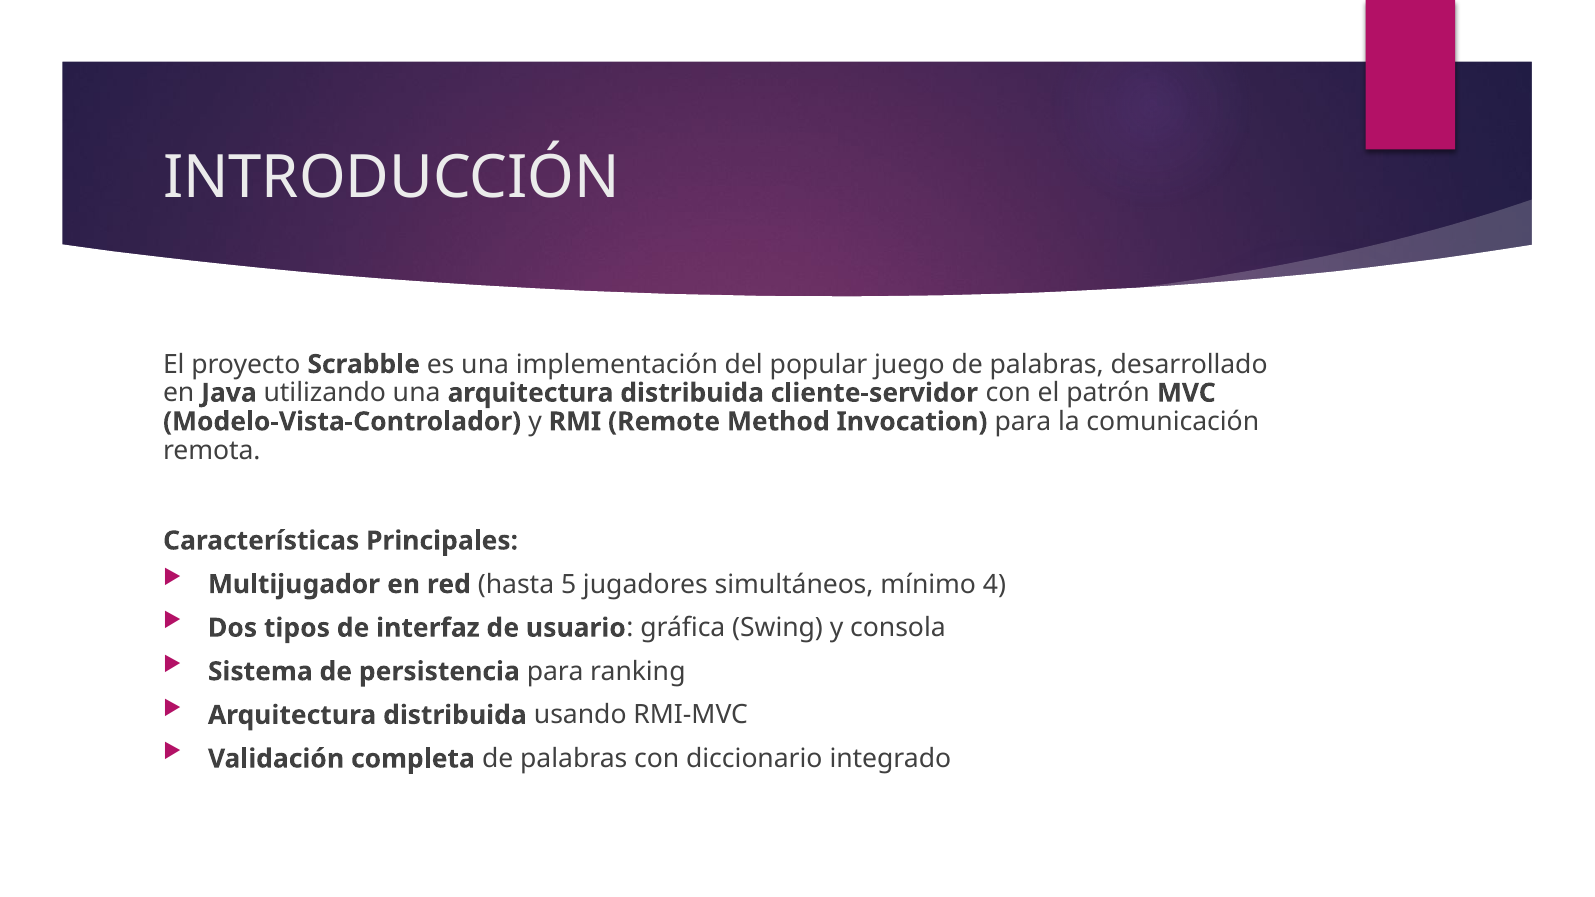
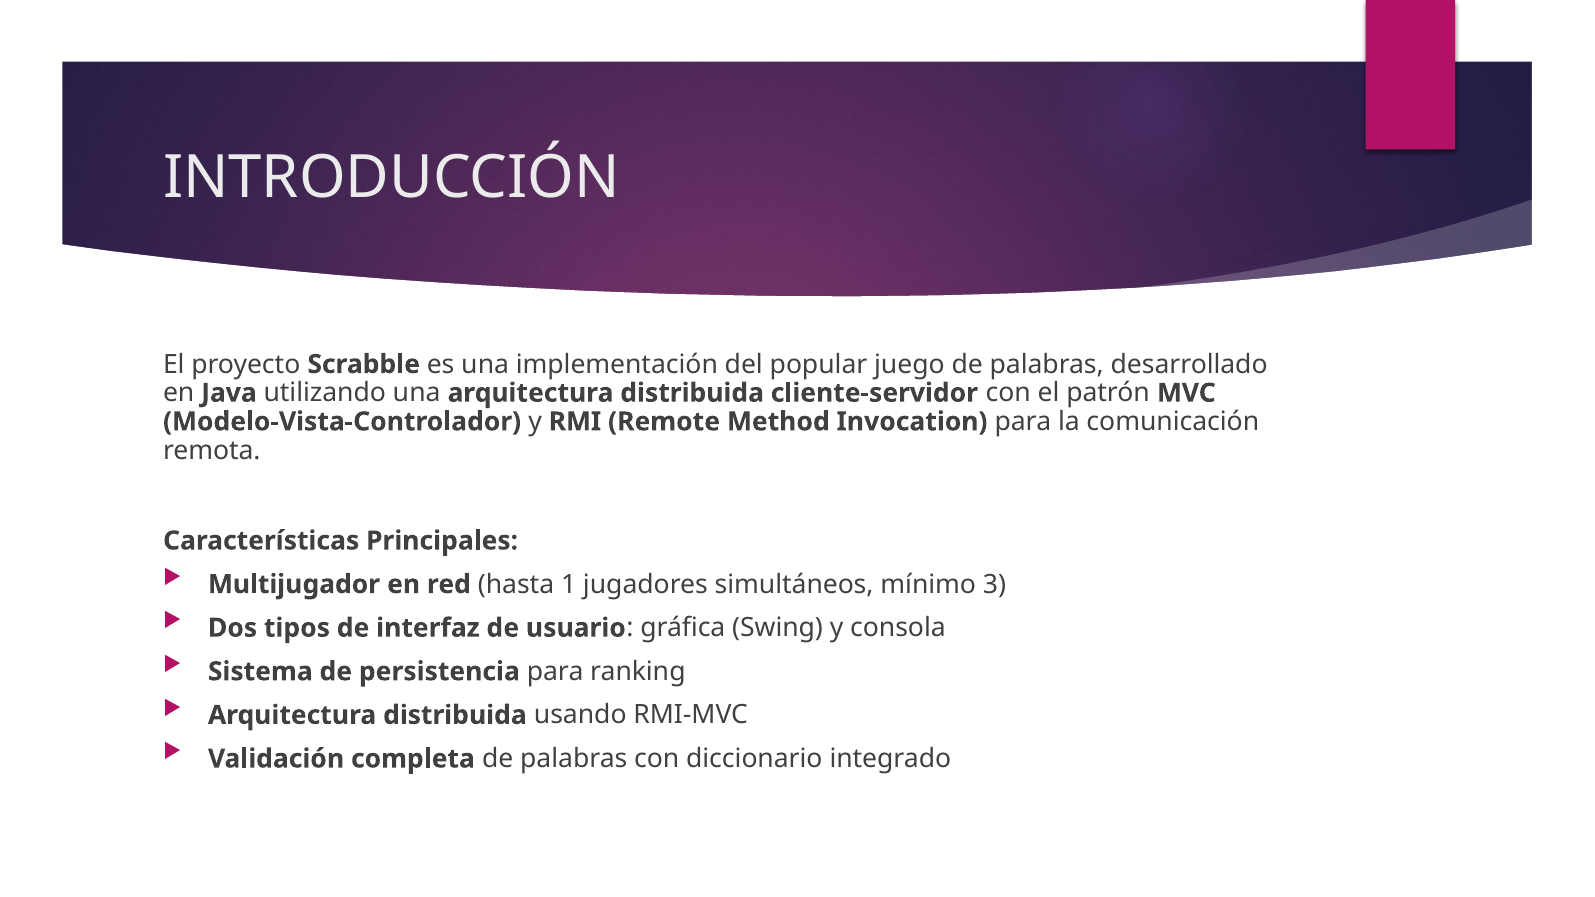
5: 5 -> 1
4: 4 -> 3
